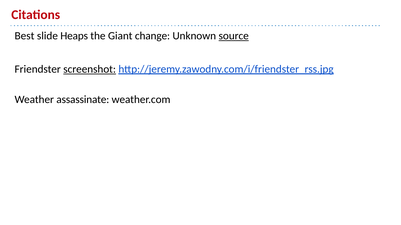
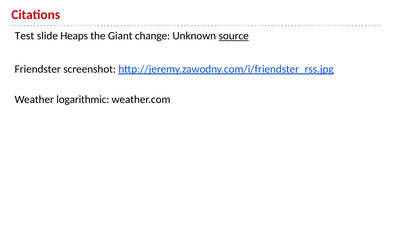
Best: Best -> Test
screenshot underline: present -> none
assassinate: assassinate -> logarithmic
